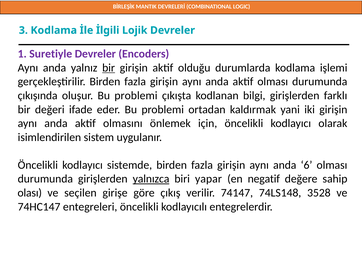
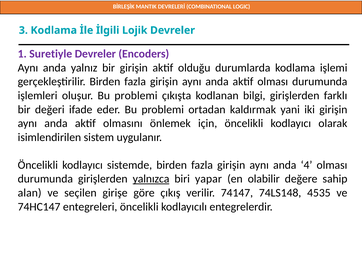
bir at (109, 68) underline: present -> none
çıkışında: çıkışında -> işlemleri
6: 6 -> 4
negatif: negatif -> olabilir
olası: olası -> alan
3528: 3528 -> 4535
